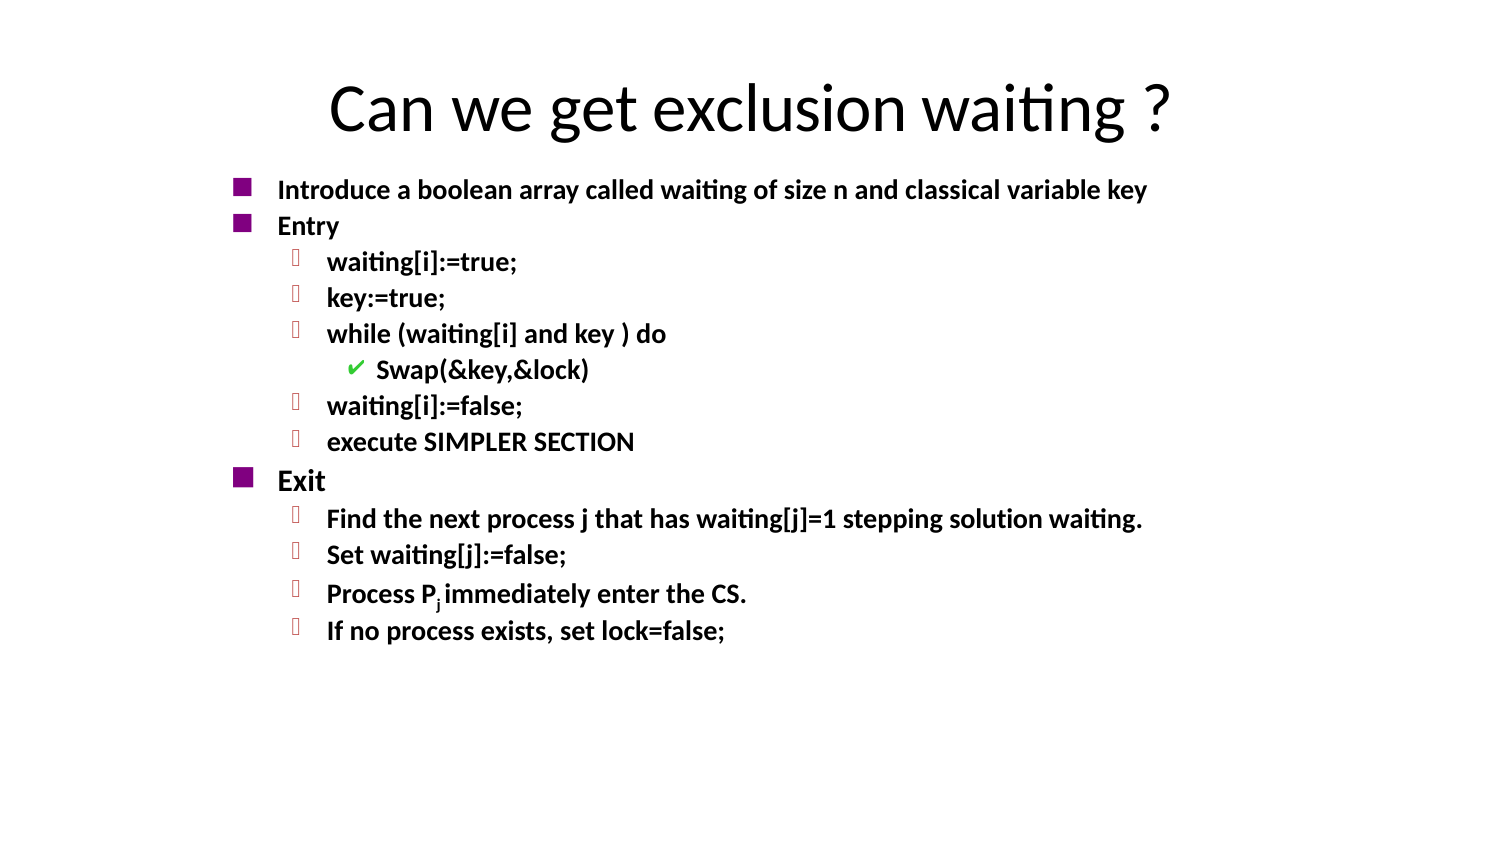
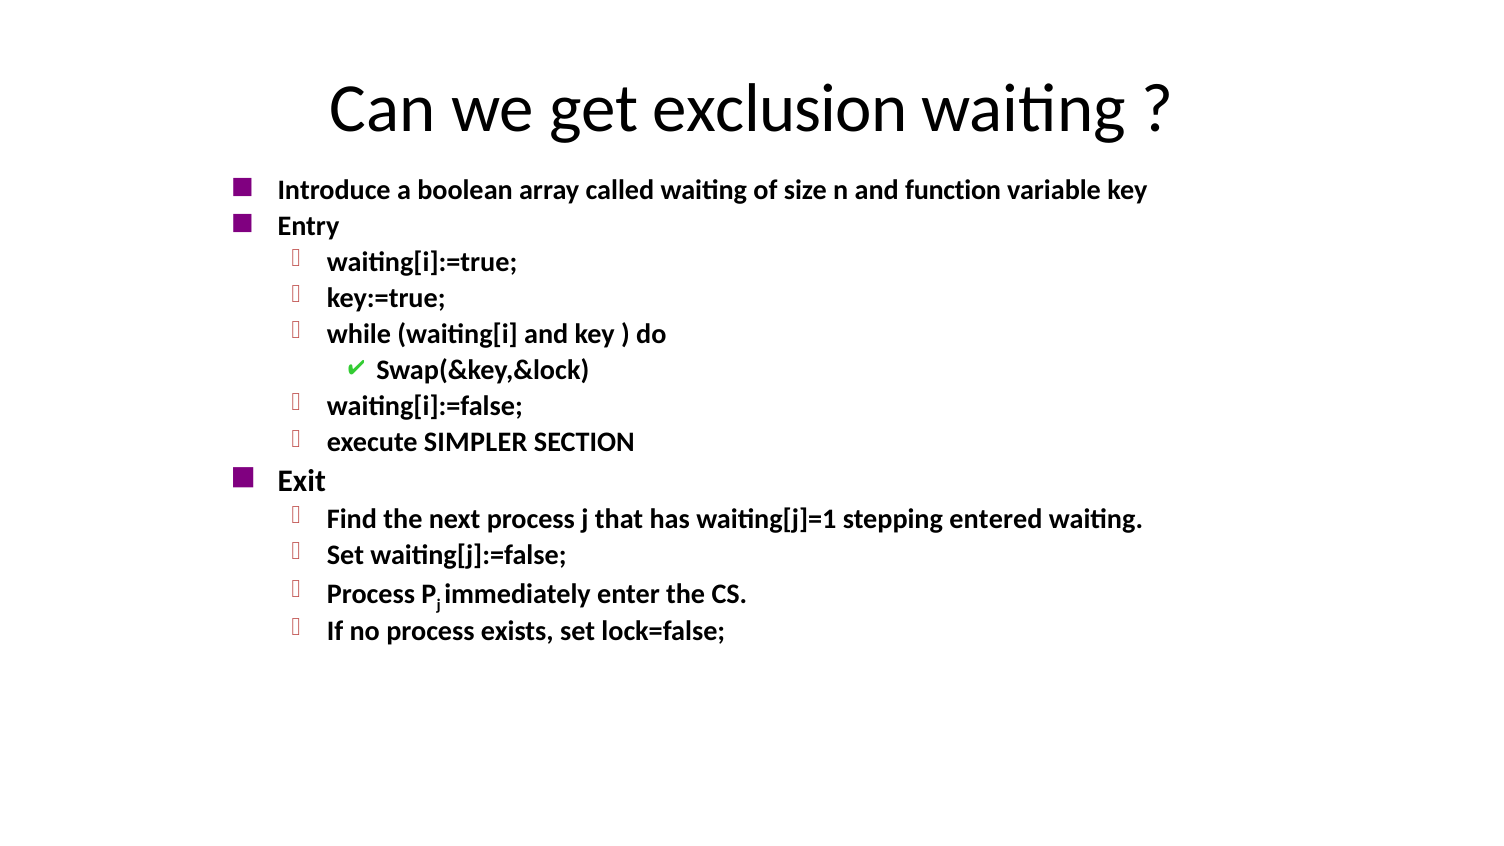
classical: classical -> function
solution: solution -> entered
